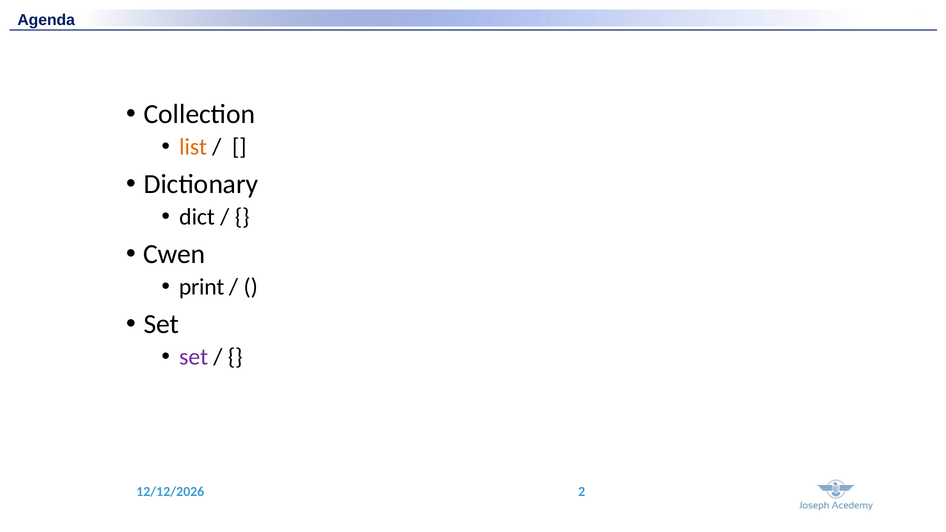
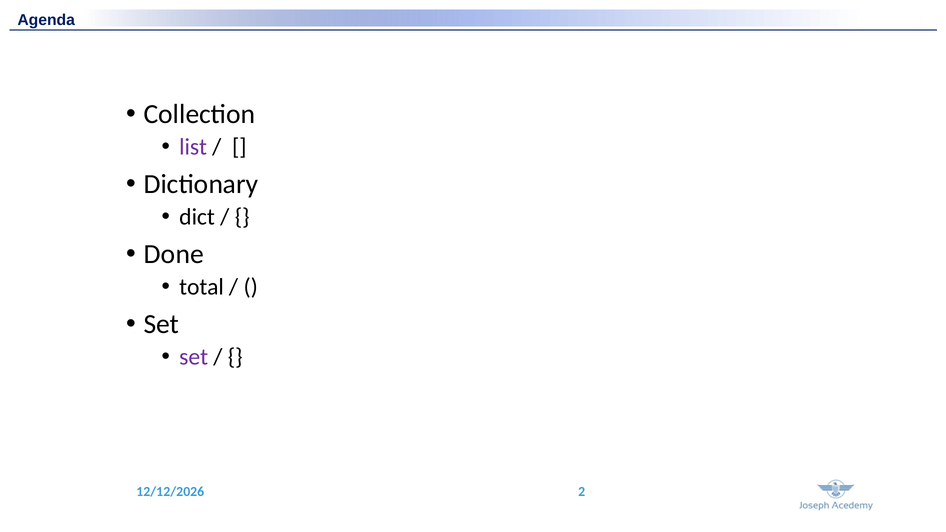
list colour: orange -> purple
Cwen: Cwen -> Done
print: print -> total
